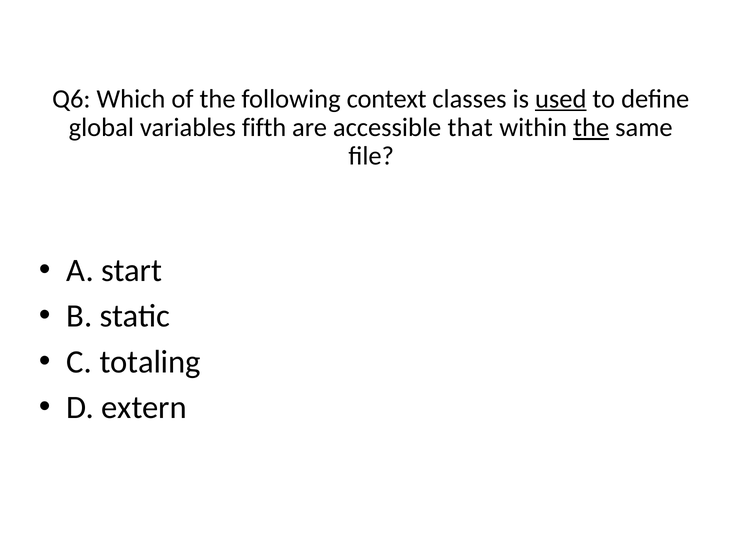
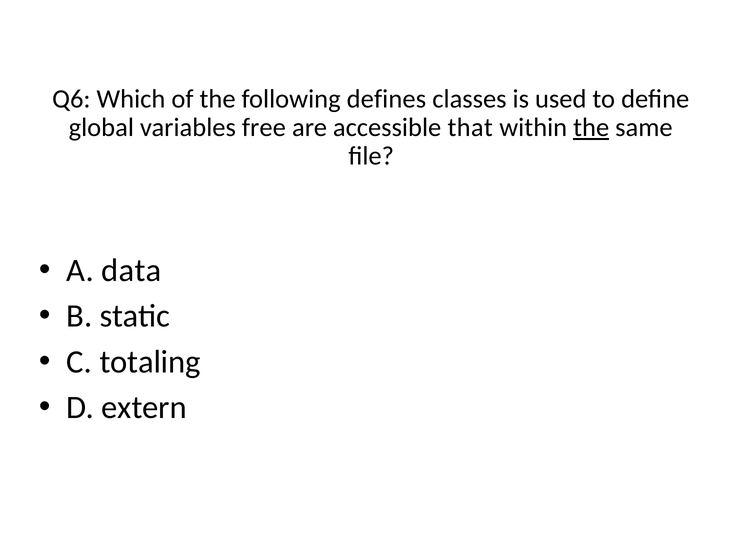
context: context -> defines
used underline: present -> none
fifth: fifth -> free
start: start -> data
